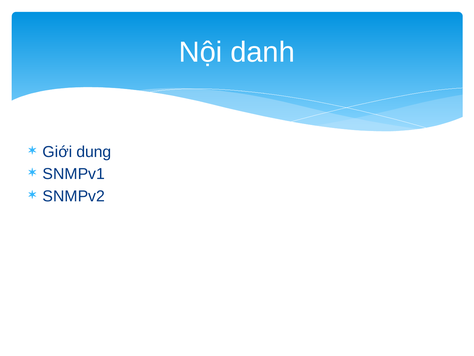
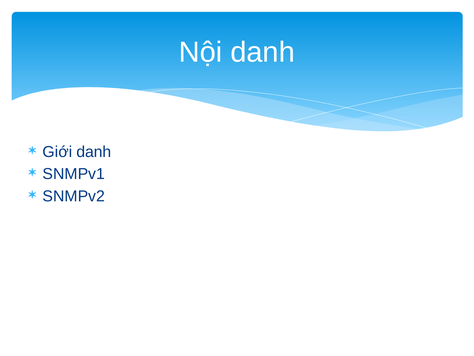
Giới dung: dung -> danh
